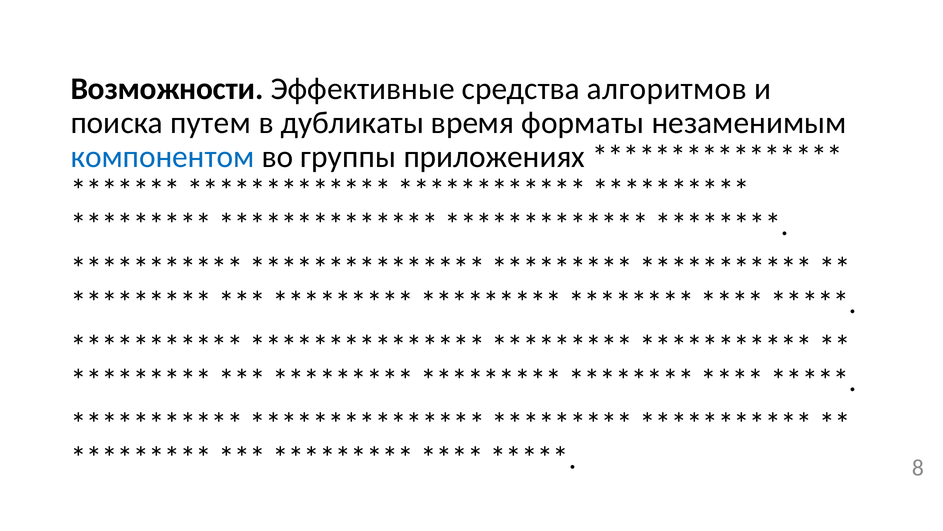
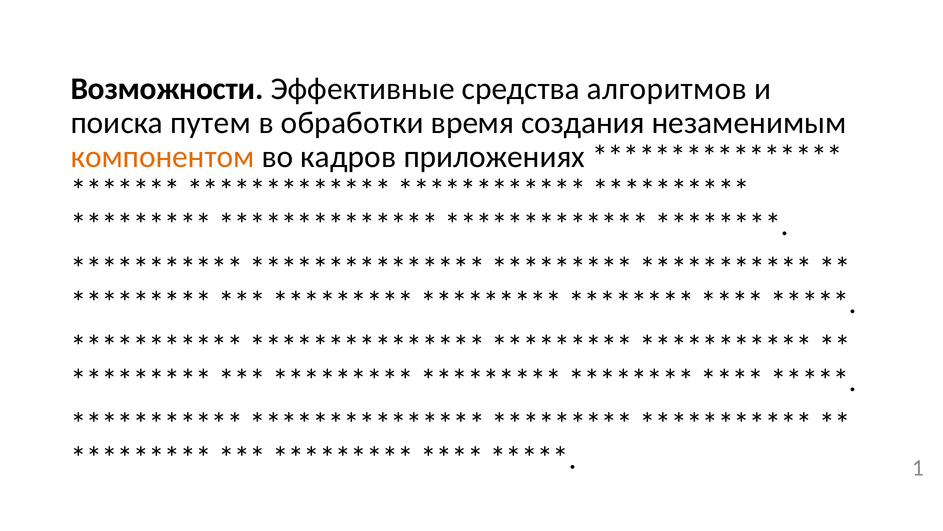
дубликаты: дубликаты -> обработки
форматы: форматы -> создания
компонентом colour: blue -> orange
группы: группы -> кадров
8: 8 -> 1
